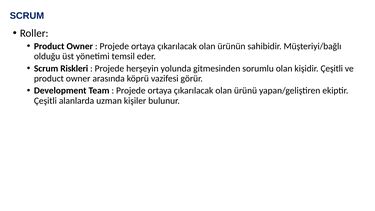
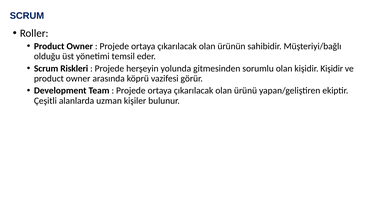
kişidir Çeşitli: Çeşitli -> Kişidir
